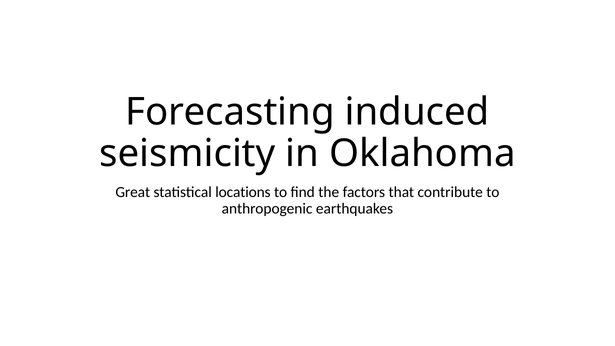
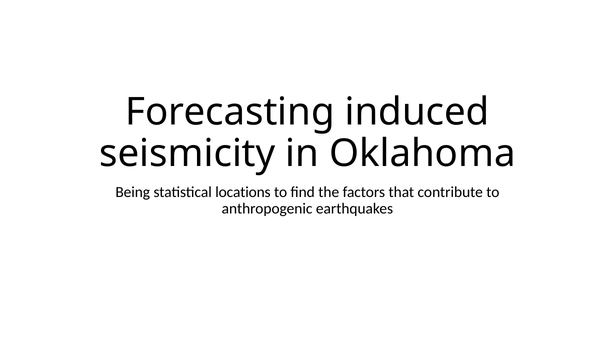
Great: Great -> Being
